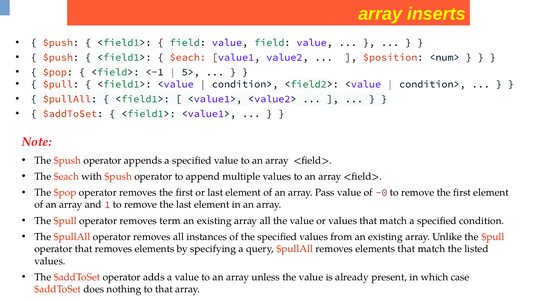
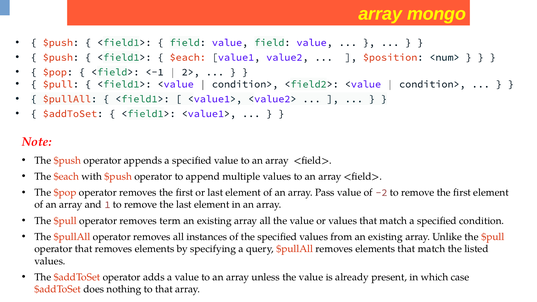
inserts: inserts -> mongo
5>: 5> -> 2>
-0: -0 -> -2
